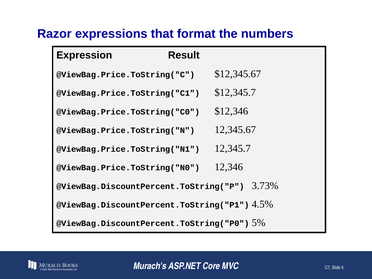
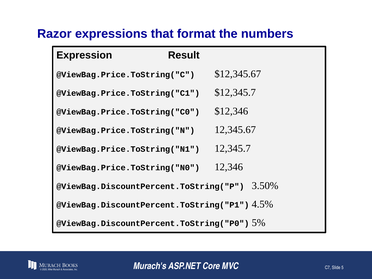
3.73%: 3.73% -> 3.50%
